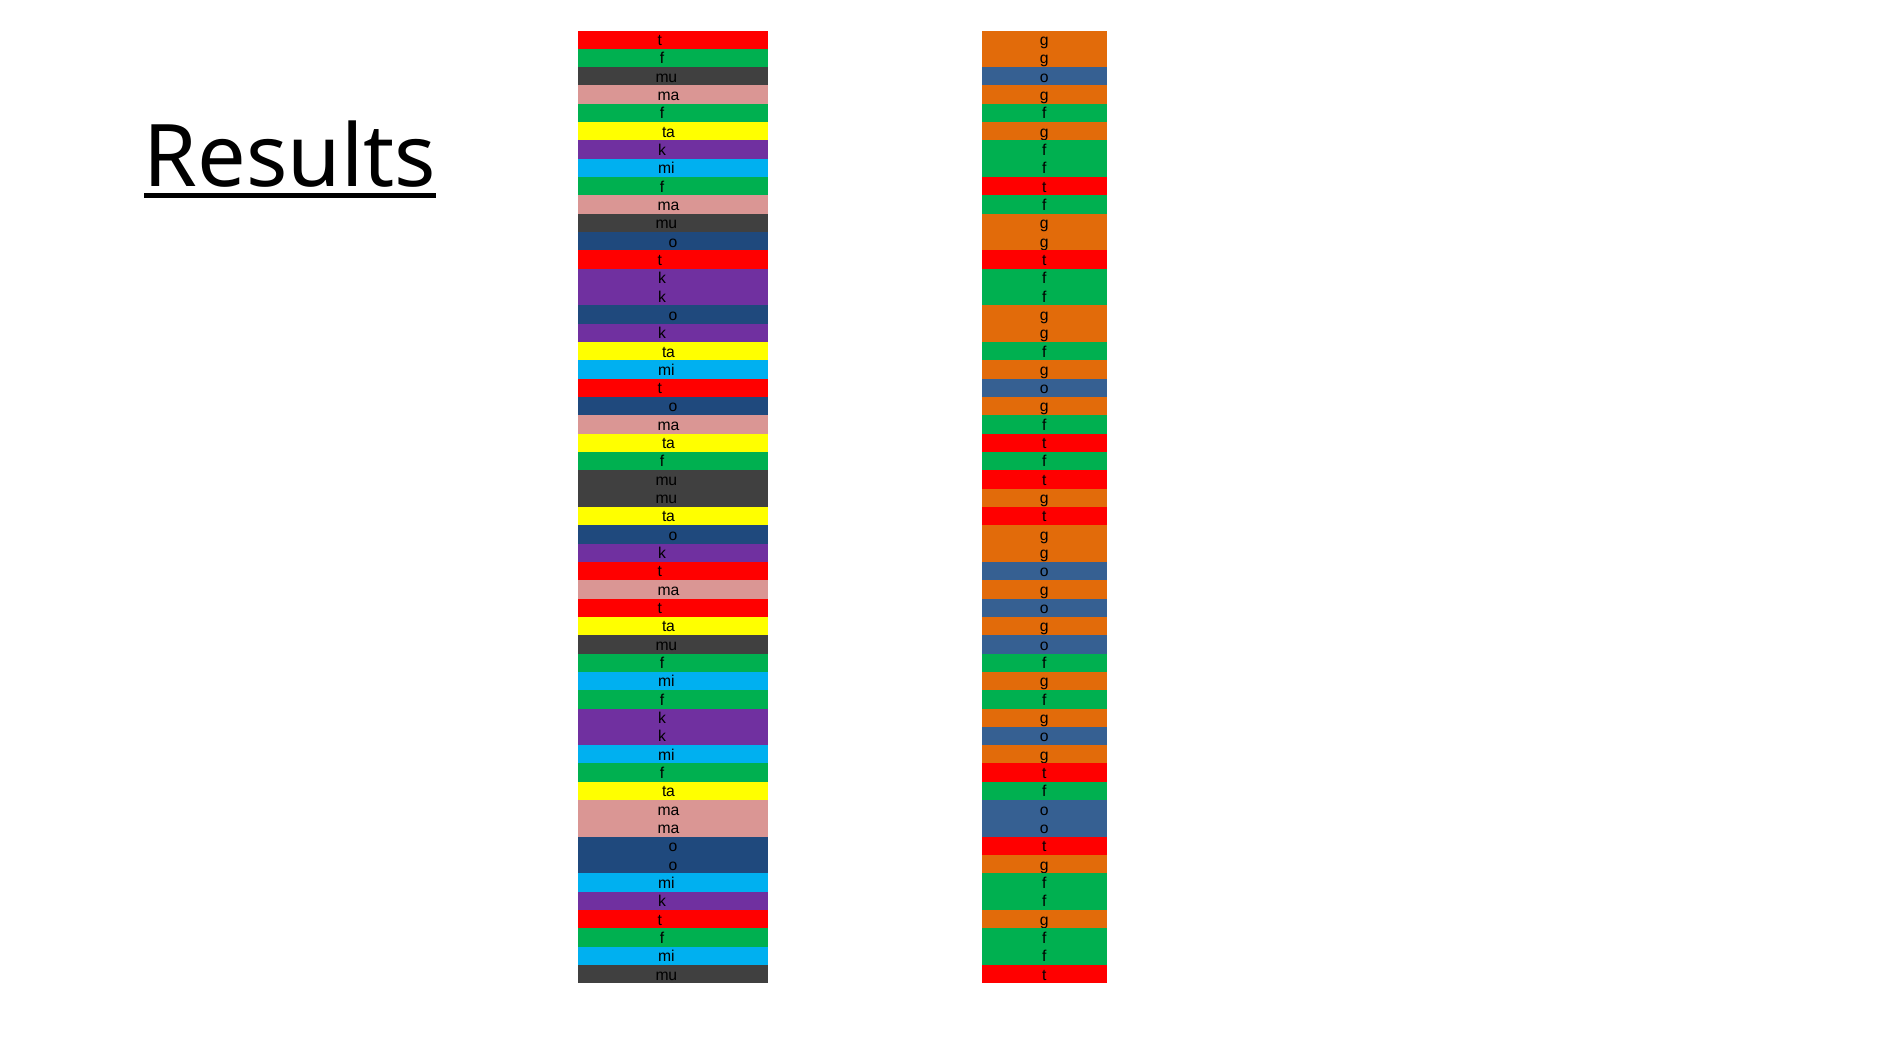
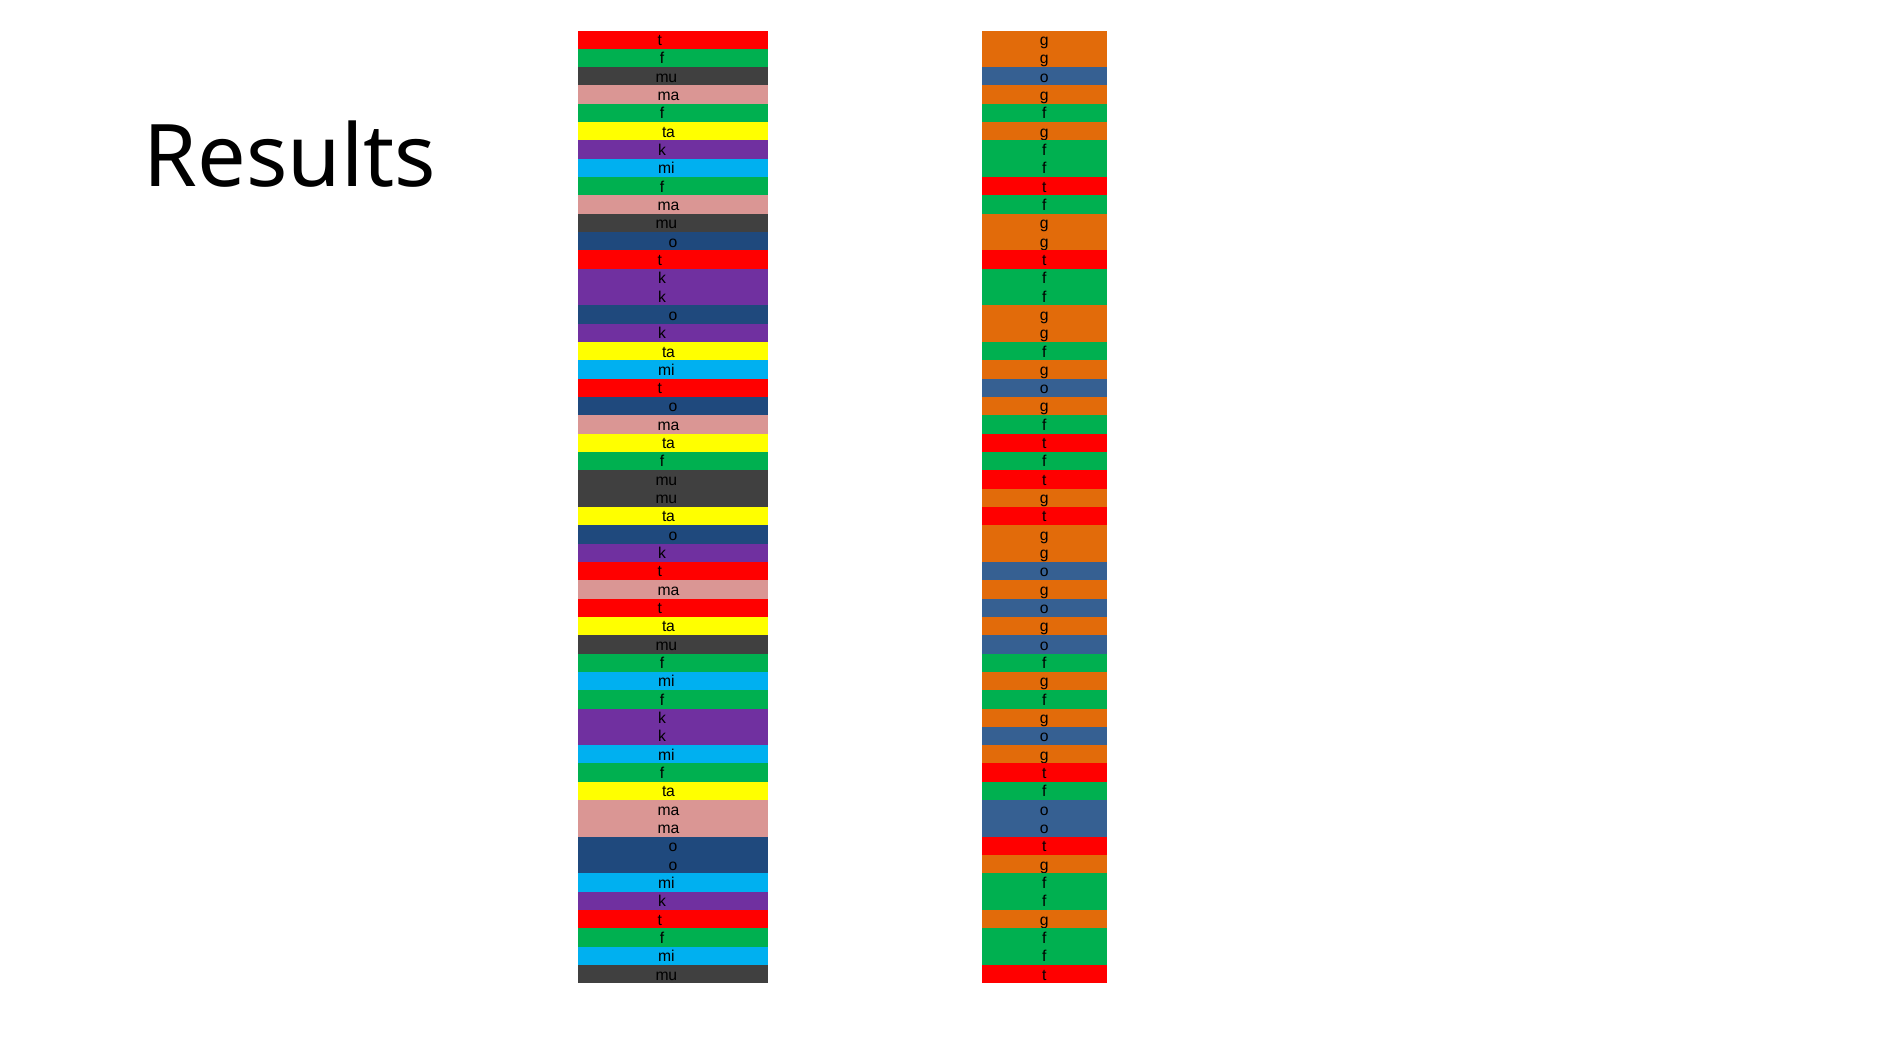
Results underline: present -> none
